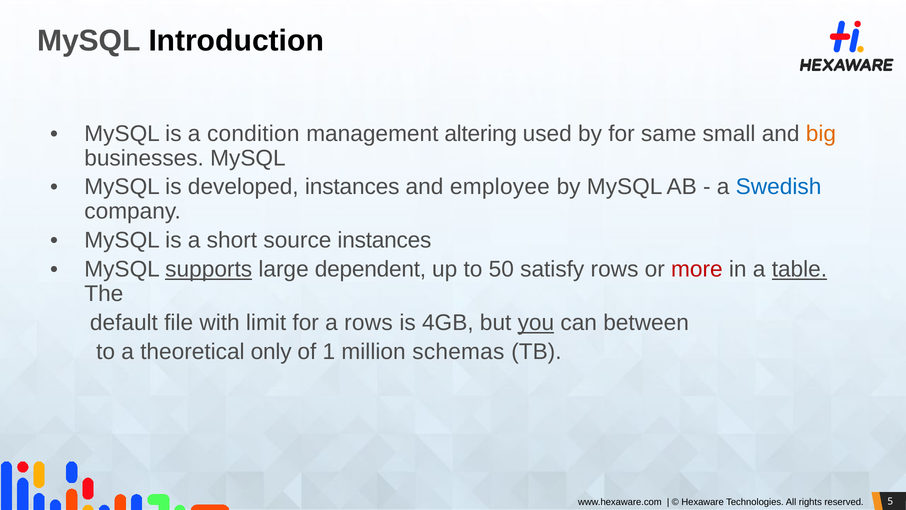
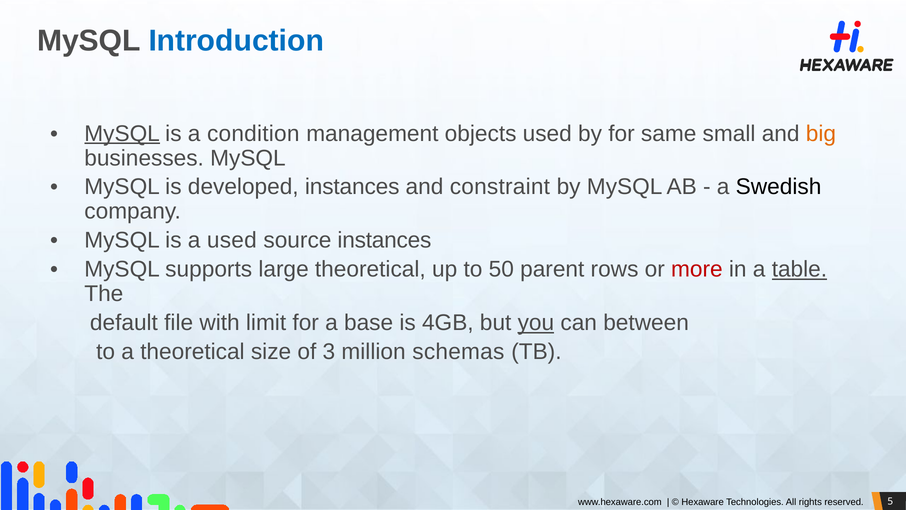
Introduction colour: black -> blue
MySQL at (122, 133) underline: none -> present
altering: altering -> objects
employee: employee -> constraint
Swedish colour: blue -> black
a short: short -> used
supports underline: present -> none
large dependent: dependent -> theoretical
satisfy: satisfy -> parent
a rows: rows -> base
only: only -> size
1: 1 -> 3
